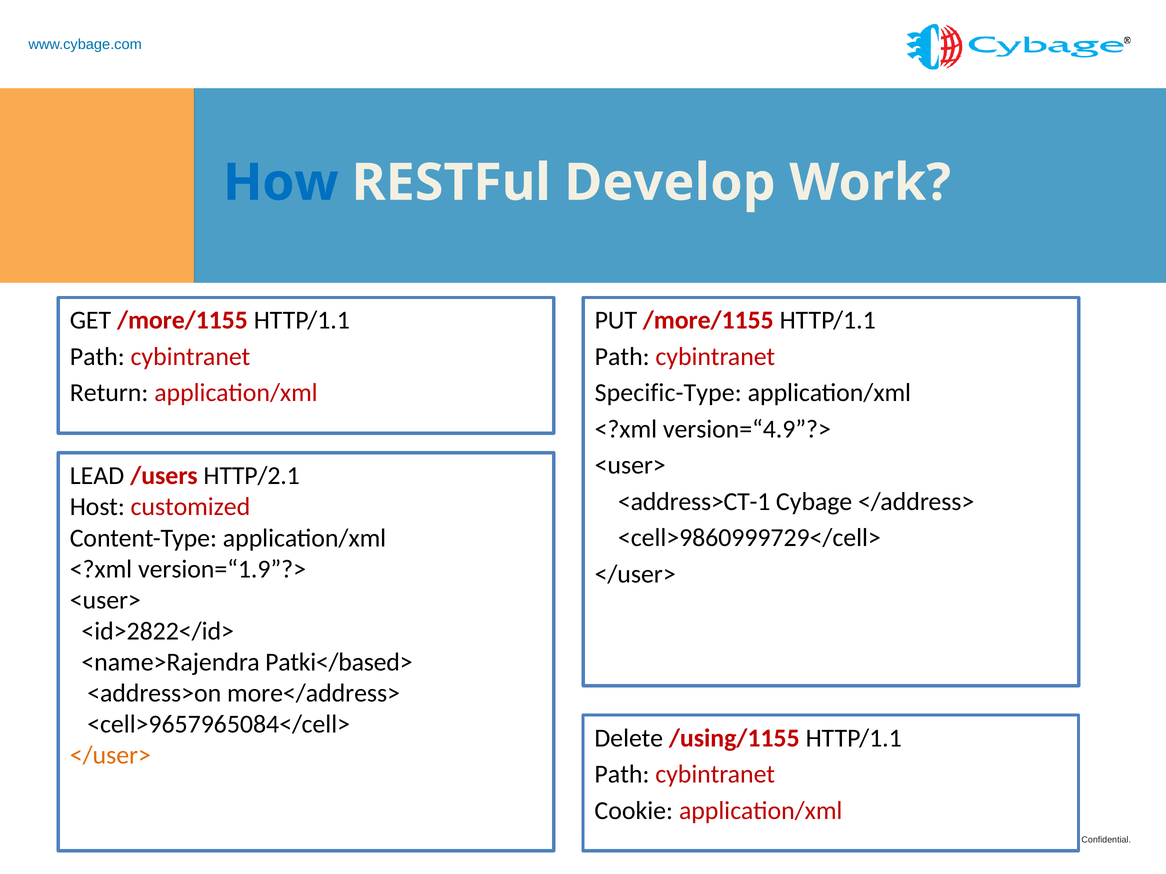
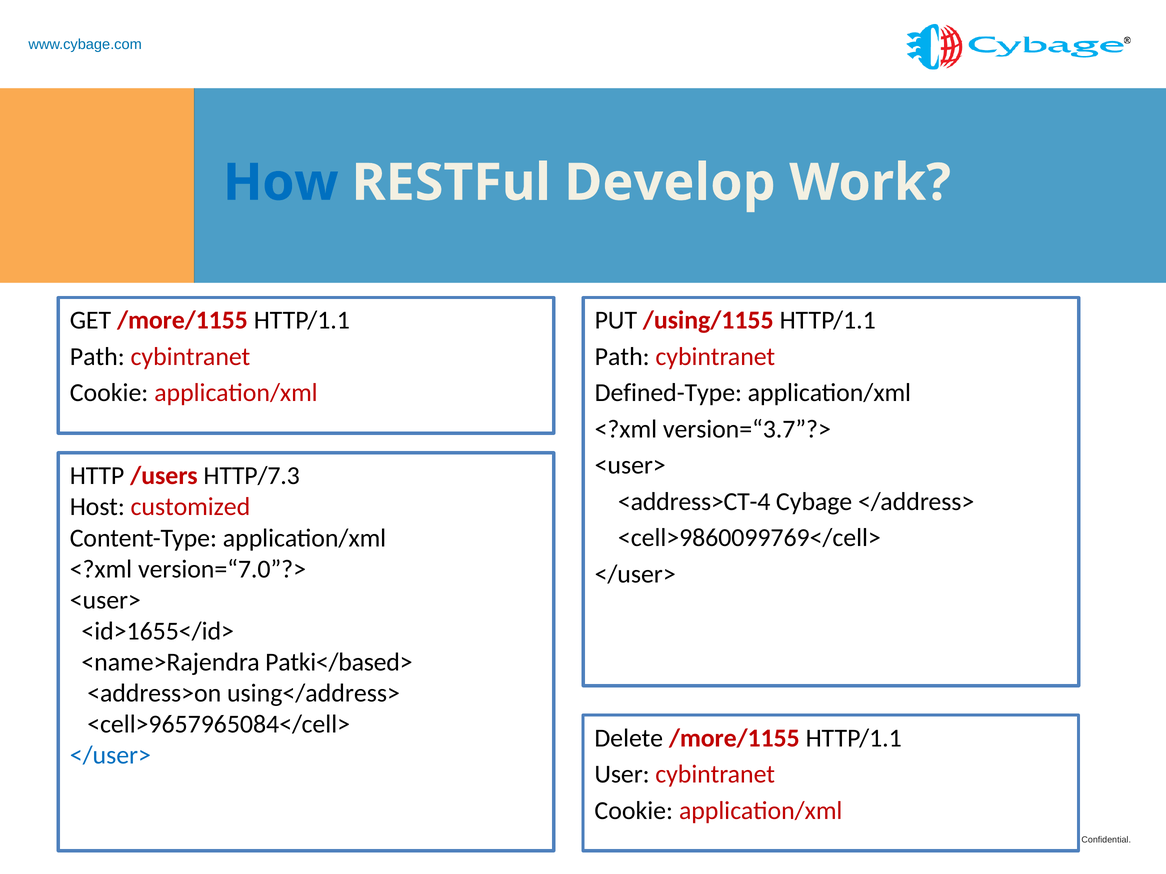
PUT /more/1155: /more/1155 -> /using/1155
Return at (109, 393): Return -> Cookie
Specific-Type: Specific-Type -> Defined-Type
version=“4.9”?>: version=“4.9”?> -> version=“3.7”?>
LEAD: LEAD -> HTTP
HTTP/2.1: HTTP/2.1 -> HTTP/7.3
<address>CT-1: <address>CT-1 -> <address>CT-4
<cell>9860999729</cell>: <cell>9860999729</cell> -> <cell>9860099769</cell>
version=“1.9”?>: version=“1.9”?> -> version=“7.0”?>
<id>2822</id>: <id>2822</id> -> <id>1655</id>
more</address>: more</address> -> using</address>
Delete /using/1155: /using/1155 -> /more/1155
</user> at (110, 756) colour: orange -> blue
Path at (622, 775): Path -> User
